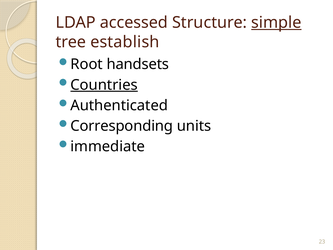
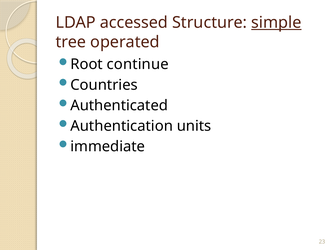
establish: establish -> operated
handsets: handsets -> continue
Countries underline: present -> none
Corresponding: Corresponding -> Authentication
